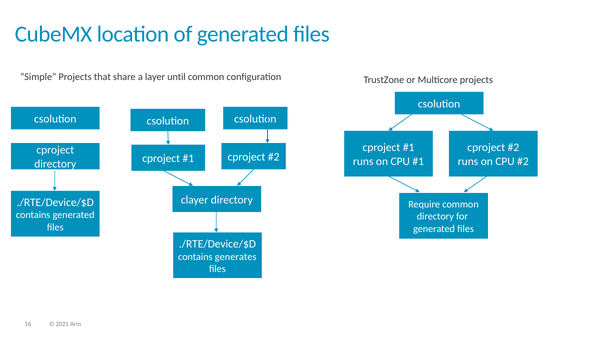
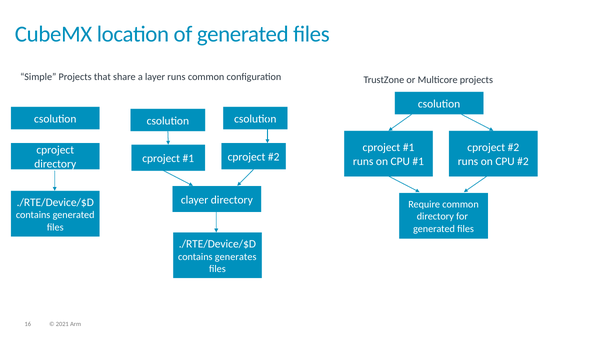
layer until: until -> runs
